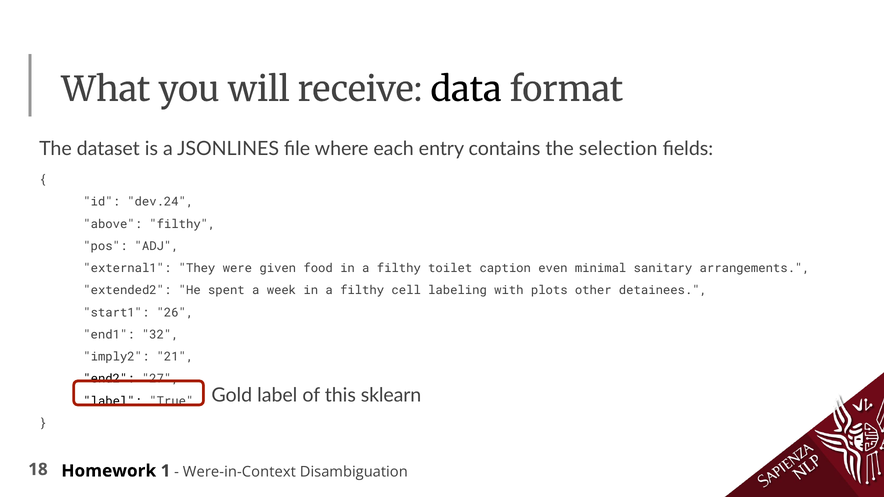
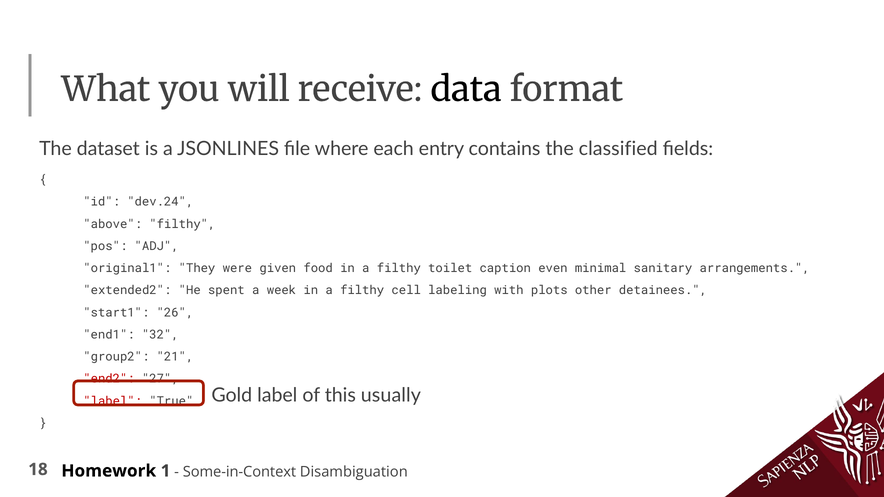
selection: selection -> classified
external1: external1 -> original1
imply2: imply2 -> group2
end2 colour: black -> red
sklearn: sklearn -> usually
label at (113, 401) colour: black -> red
Were-in-Context: Were-in-Context -> Some-in-Context
